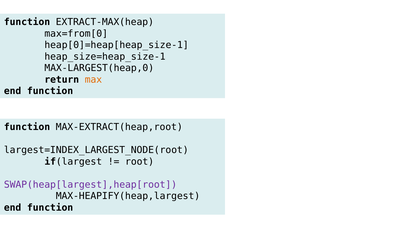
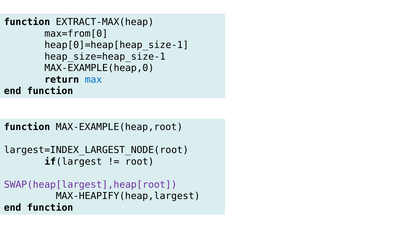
MAX-LARGEST(heap,0: MAX-LARGEST(heap,0 -> MAX-EXAMPLE(heap,0
max colour: orange -> blue
MAX-EXTRACT(heap,root: MAX-EXTRACT(heap,root -> MAX-EXAMPLE(heap,root
